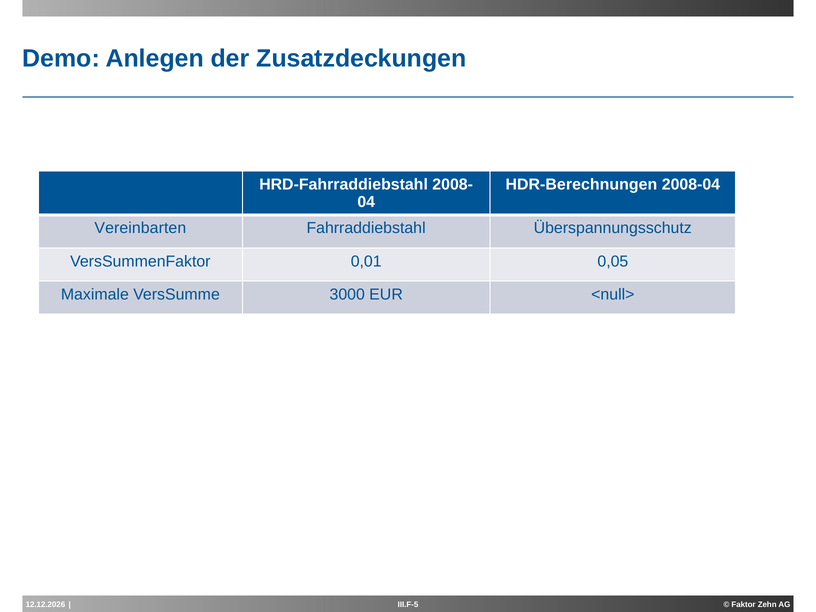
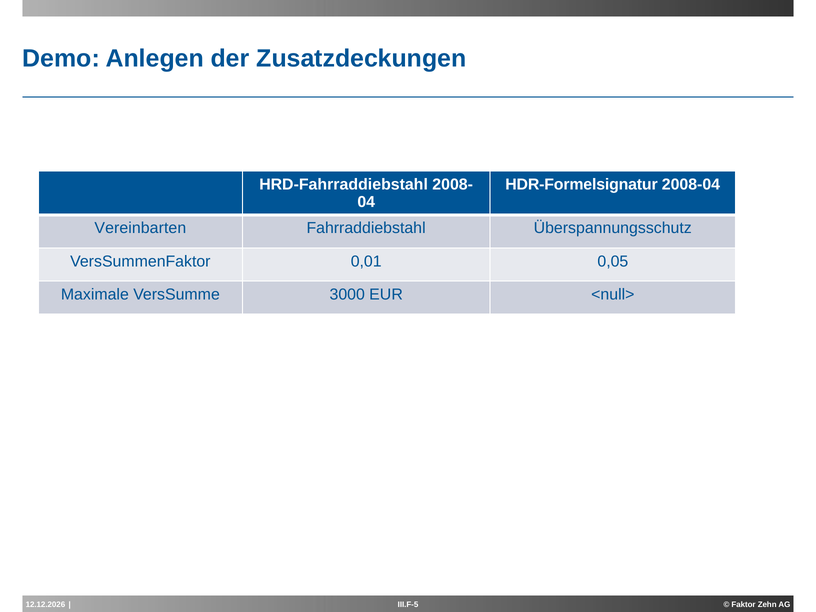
HDR-Berechnungen: HDR-Berechnungen -> HDR-Formelsignatur
